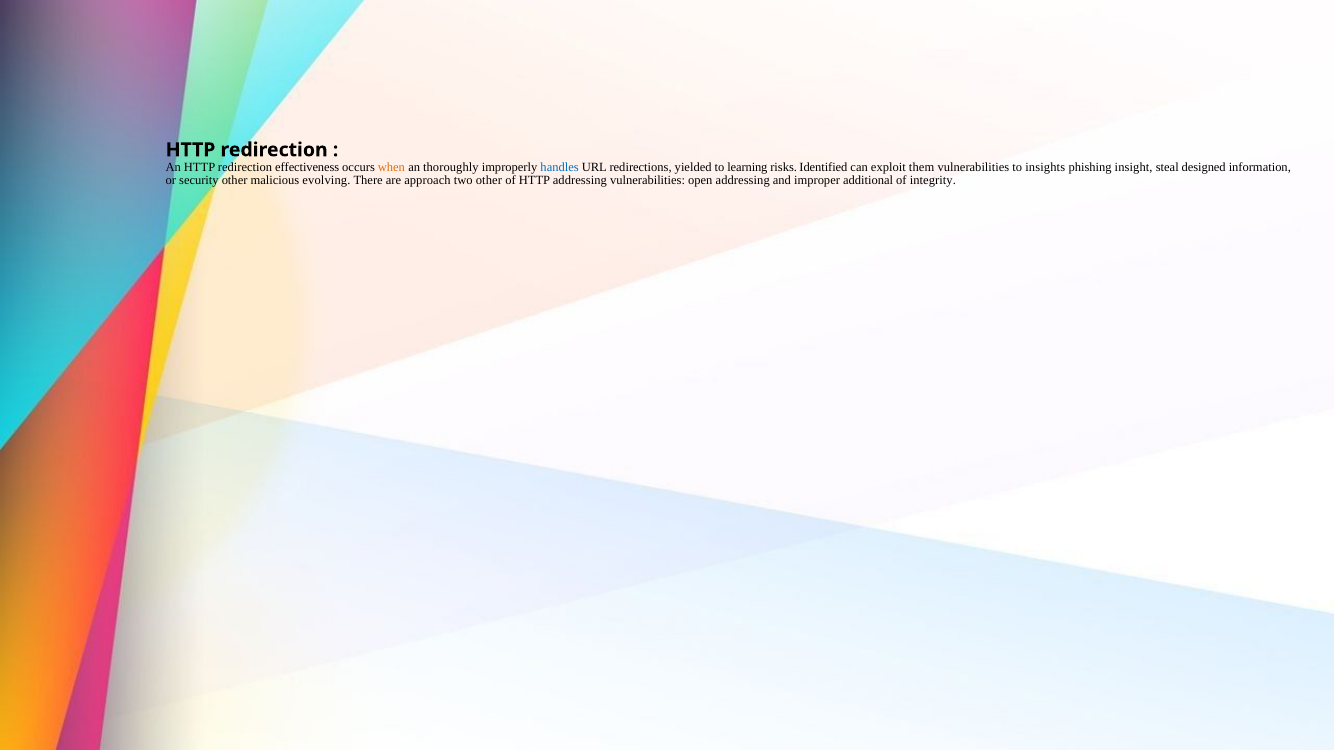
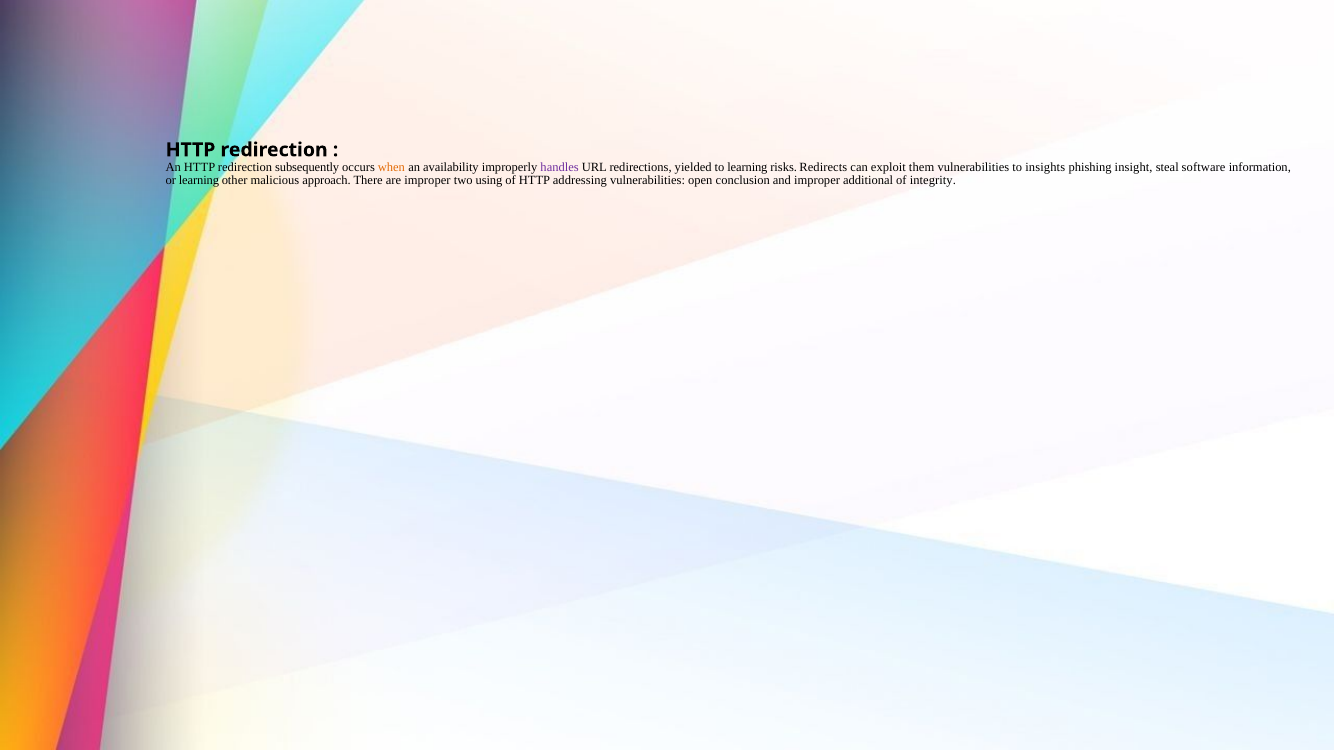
effectiveness: effectiveness -> subsequently
thoroughly: thoroughly -> availability
handles colour: blue -> purple
Identified: Identified -> Redirects
designed: designed -> software
or security: security -> learning
evolving: evolving -> approach
are approach: approach -> improper
two other: other -> using
open addressing: addressing -> conclusion
